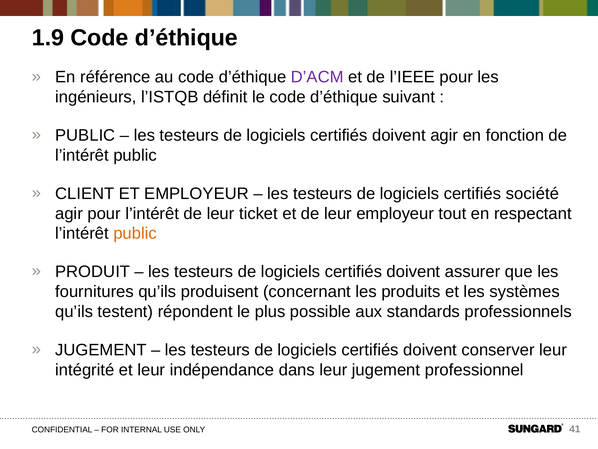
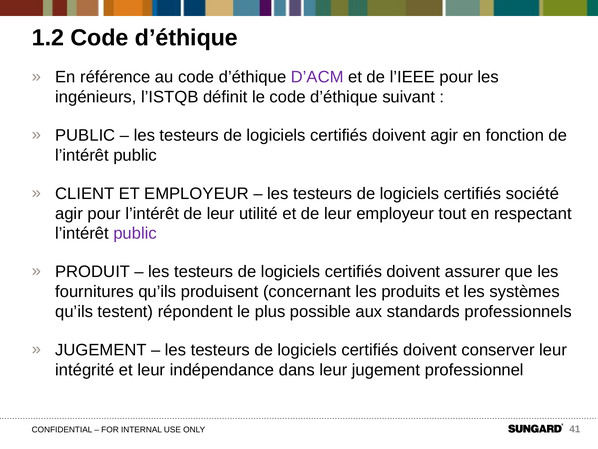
1.9: 1.9 -> 1.2
ticket: ticket -> utilité
public at (135, 233) colour: orange -> purple
